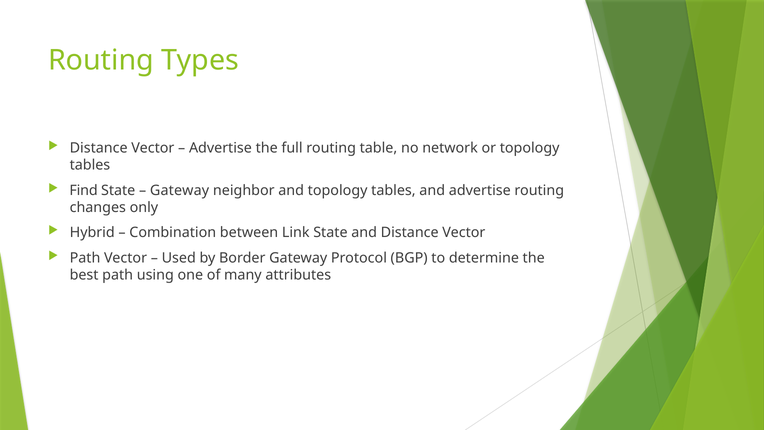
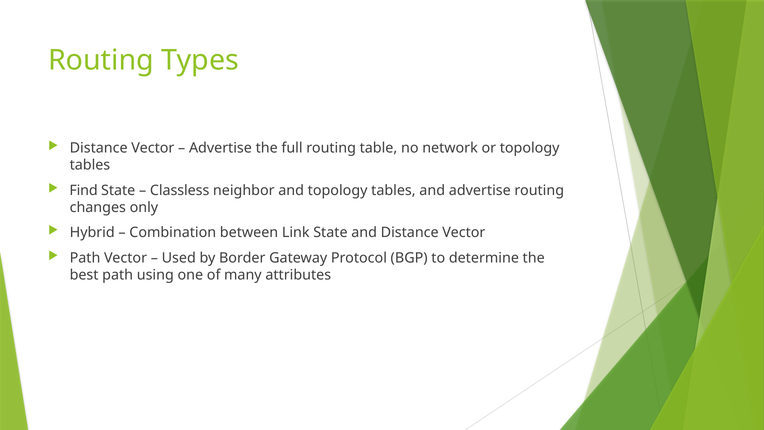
Gateway at (180, 190): Gateway -> Classless
